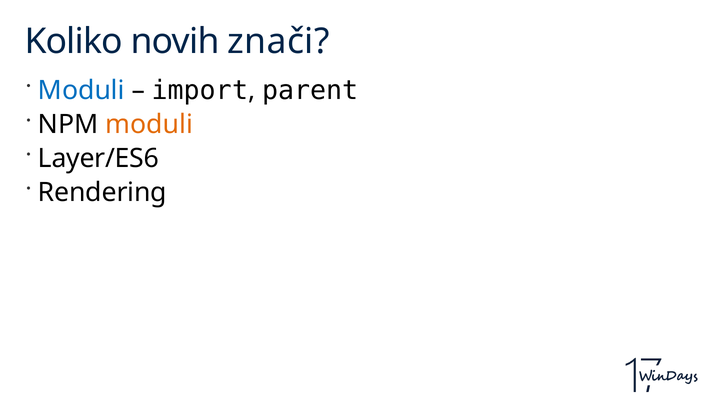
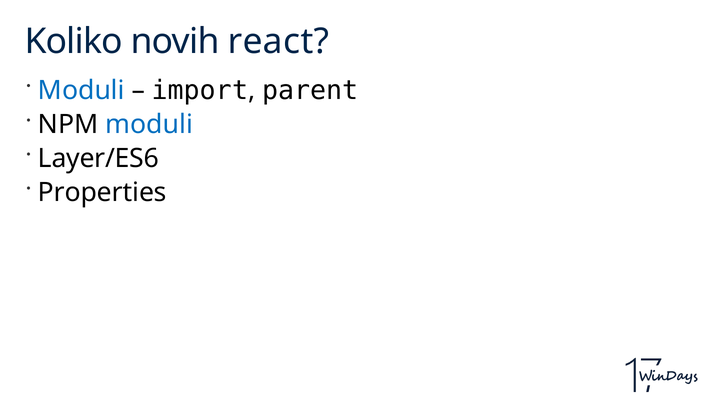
znači: znači -> react
moduli at (149, 124) colour: orange -> blue
Rendering: Rendering -> Properties
